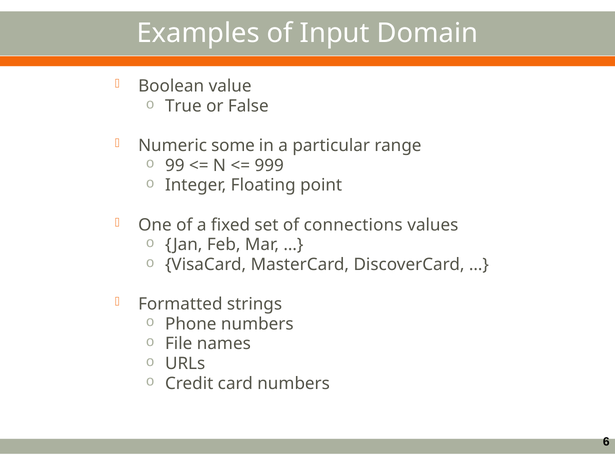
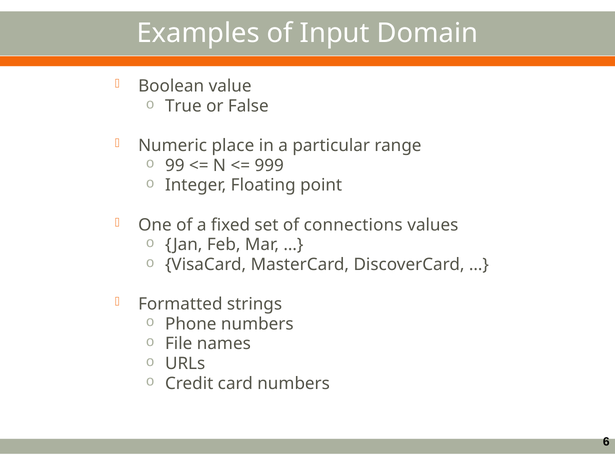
some: some -> place
